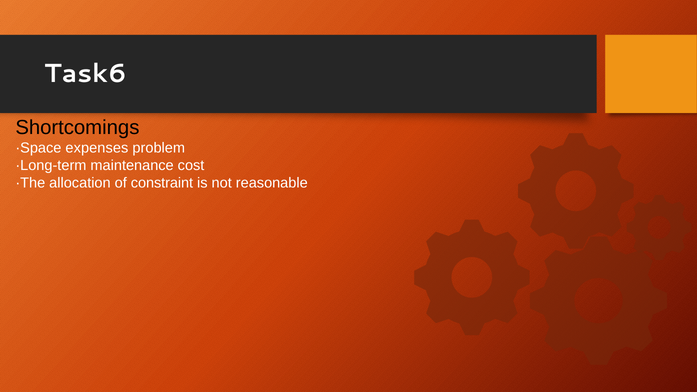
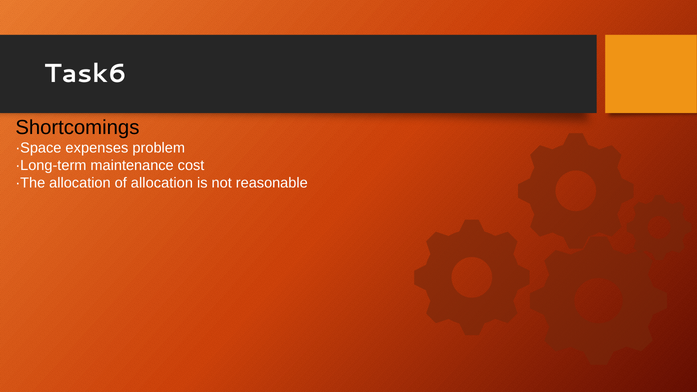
of constraint: constraint -> allocation
